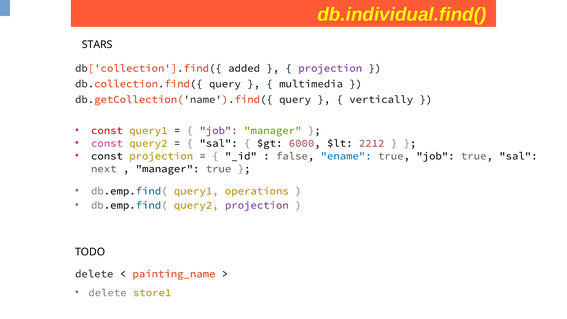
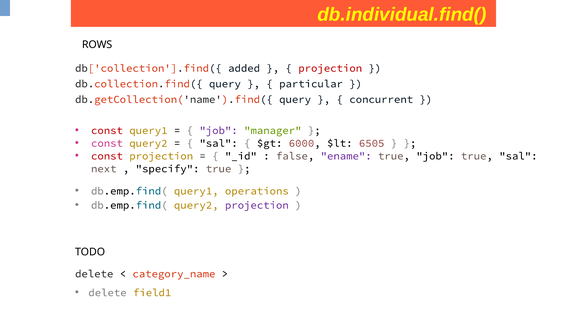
STARS: STARS -> ROWS
projection at (330, 68) colour: purple -> red
multimedia: multimedia -> particular
vertically: vertically -> concurrent
2212: 2212 -> 6505
const at (107, 156) colour: black -> red
ename colour: blue -> purple
manager at (168, 169): manager -> specify
painting_name: painting_name -> category_name
store1: store1 -> field1
